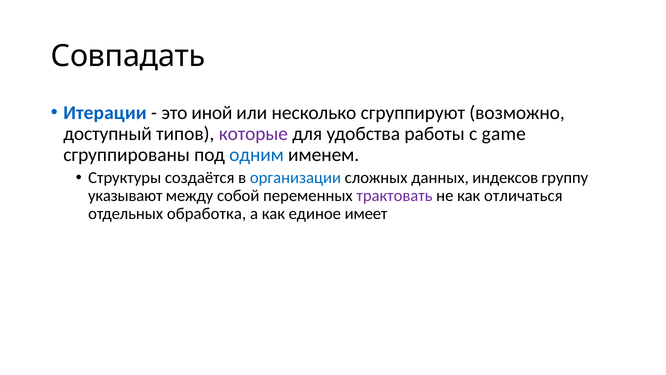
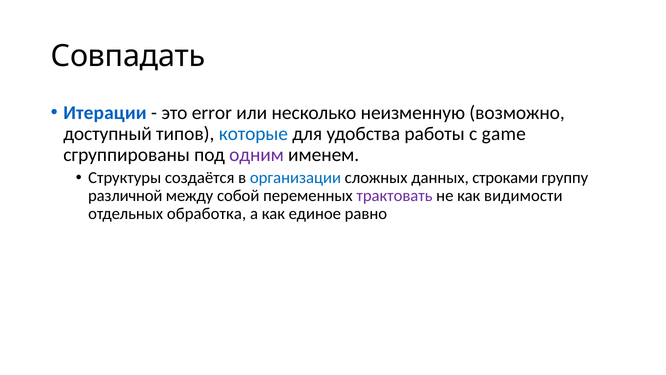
иной: иной -> error
сгруппируют: сгруппируют -> неизменную
которые colour: purple -> blue
одним colour: blue -> purple
индексов: индексов -> строками
указывают: указывают -> различной
отличаться: отличаться -> видимости
имеет: имеет -> равно
